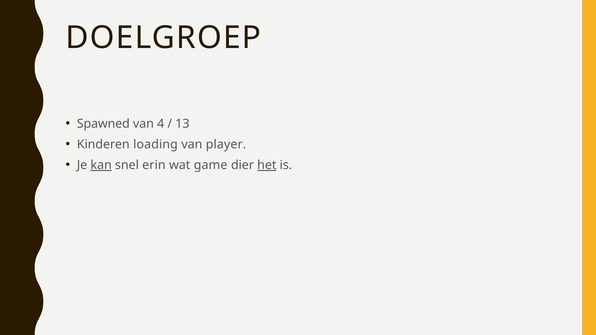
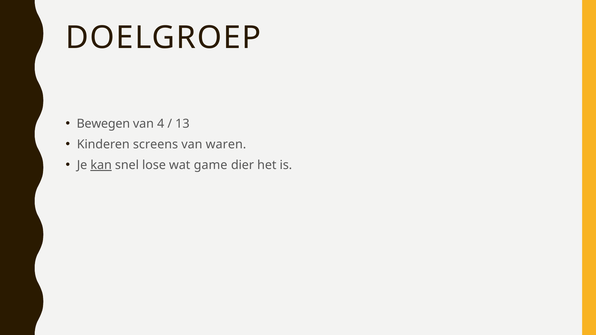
Spawned: Spawned -> Bewegen
loading: loading -> screens
player: player -> waren
erin: erin -> lose
het underline: present -> none
